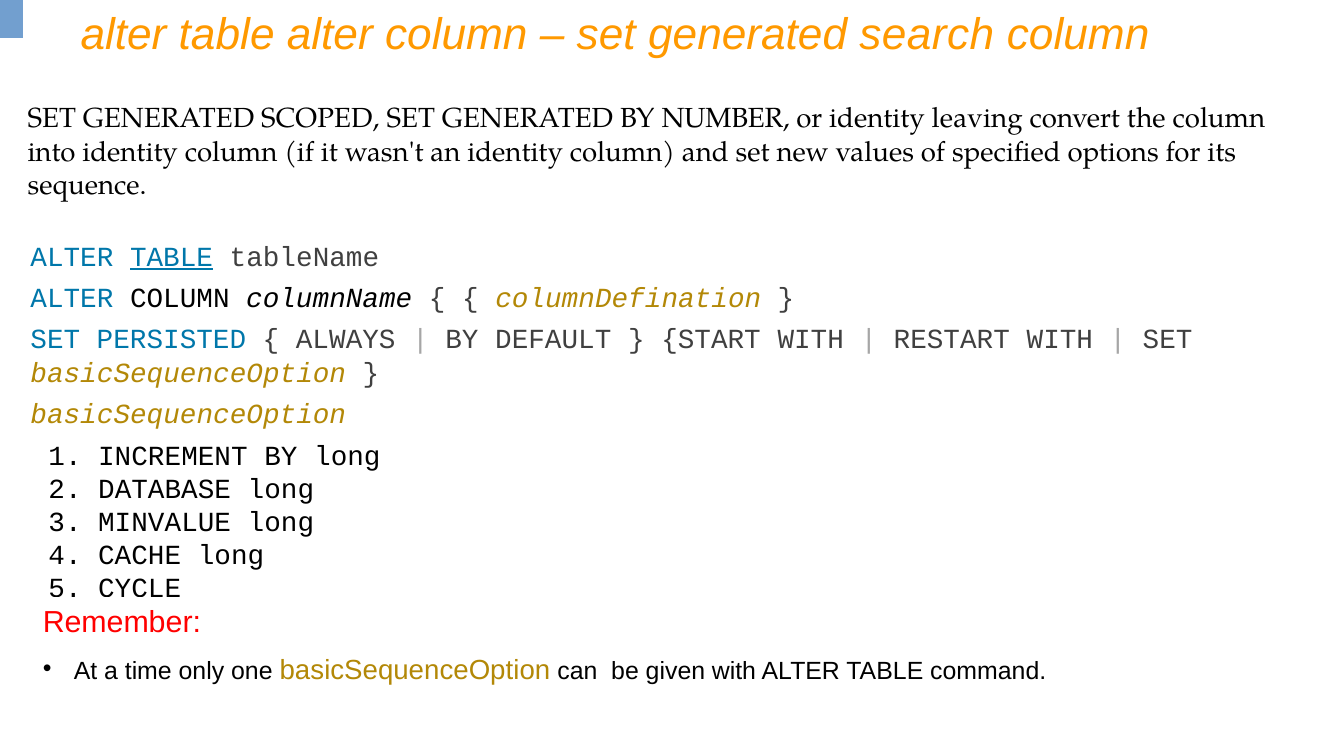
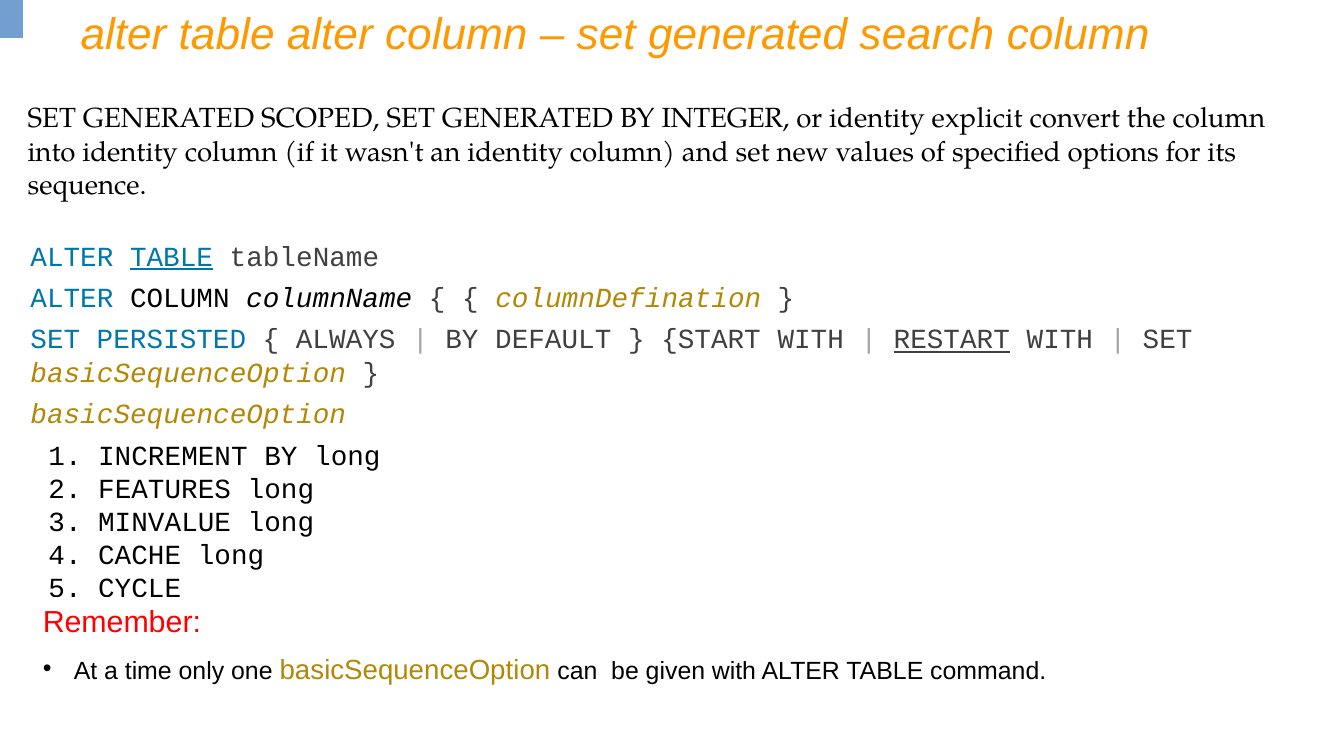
NUMBER: NUMBER -> INTEGER
leaving: leaving -> explicit
RESTART underline: none -> present
DATABASE: DATABASE -> FEATURES
